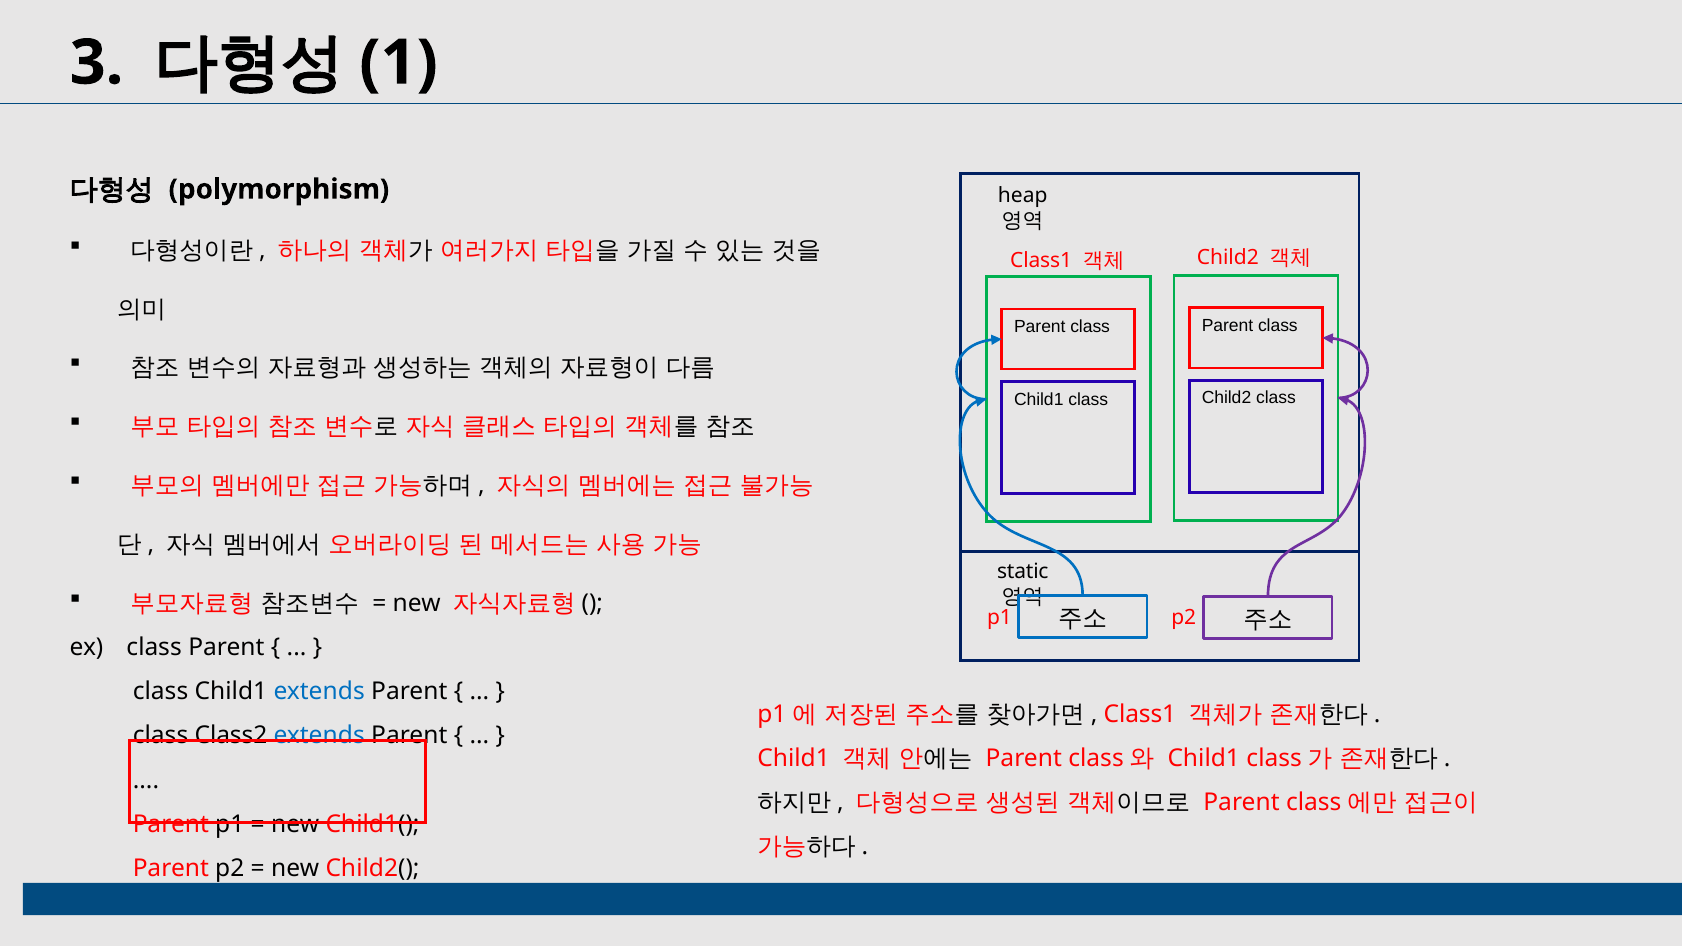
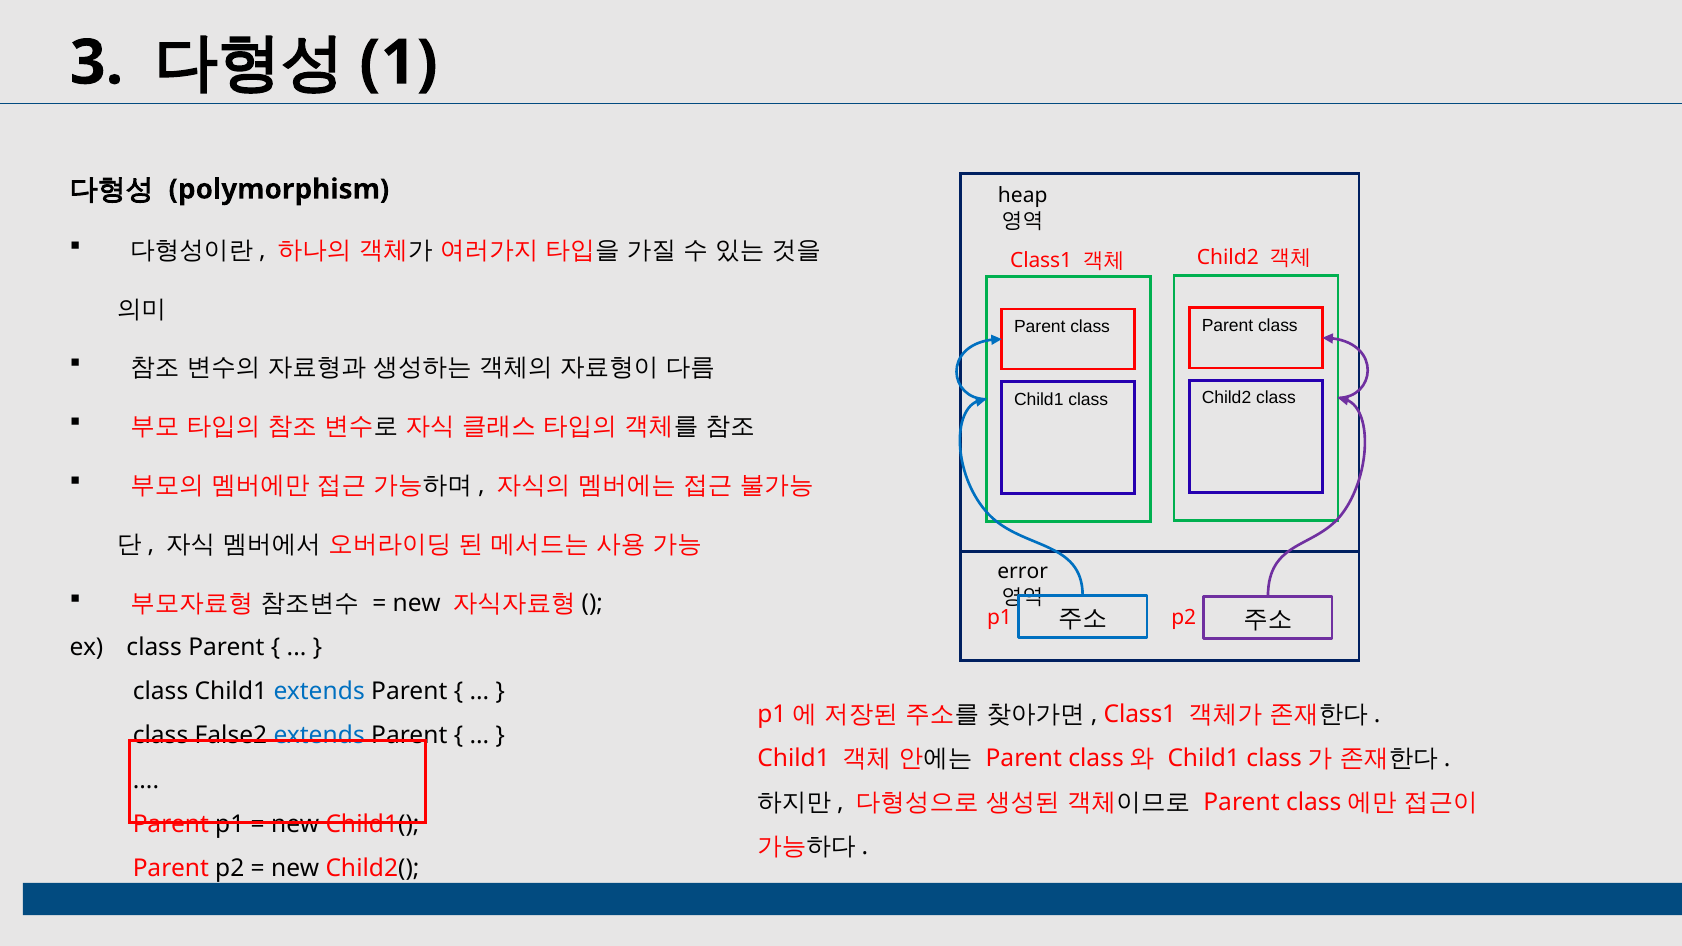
static: static -> error
Class2: Class2 -> False2
